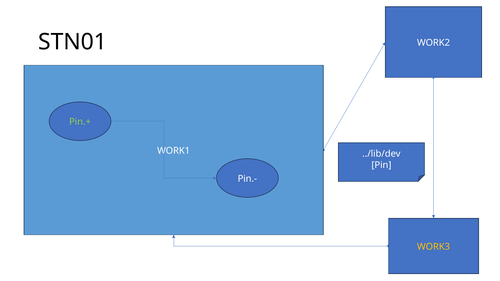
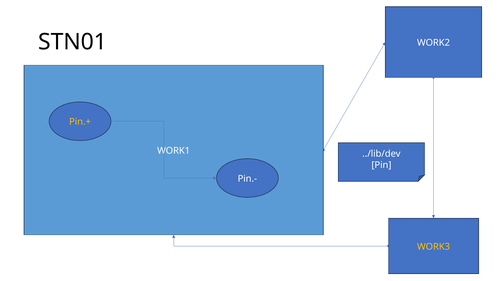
Pin.+ colour: light green -> yellow
